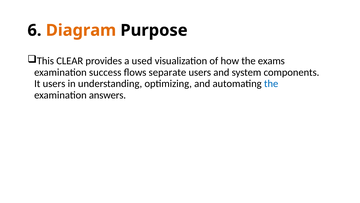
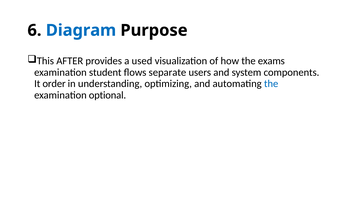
Diagram colour: orange -> blue
CLEAR: CLEAR -> AFTER
success: success -> student
It users: users -> order
answers: answers -> optional
